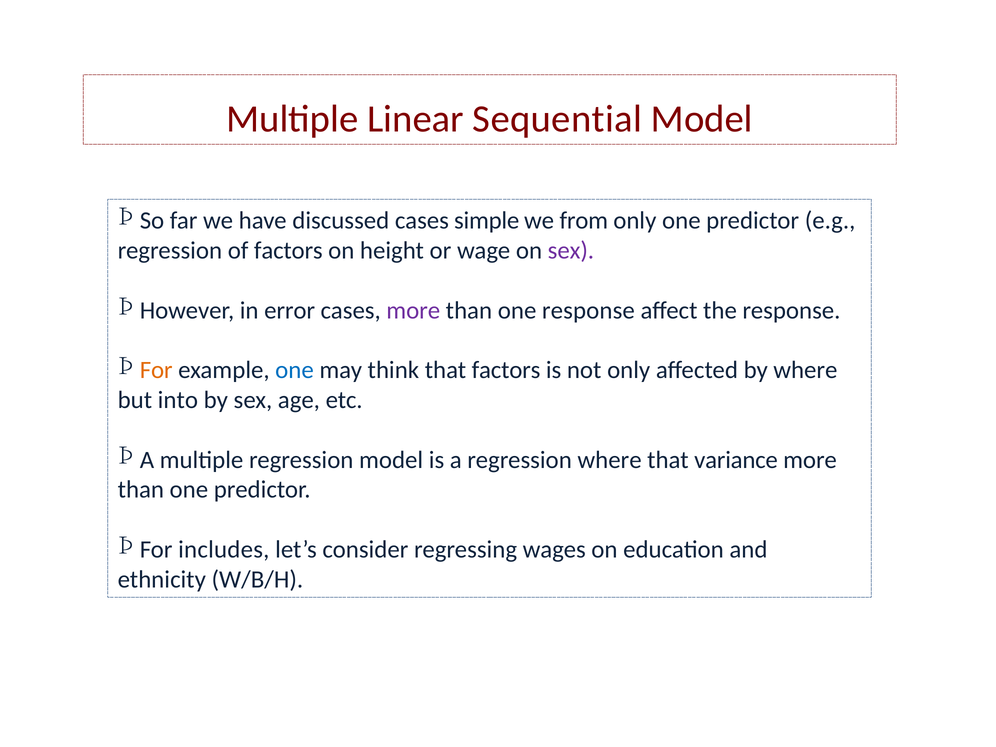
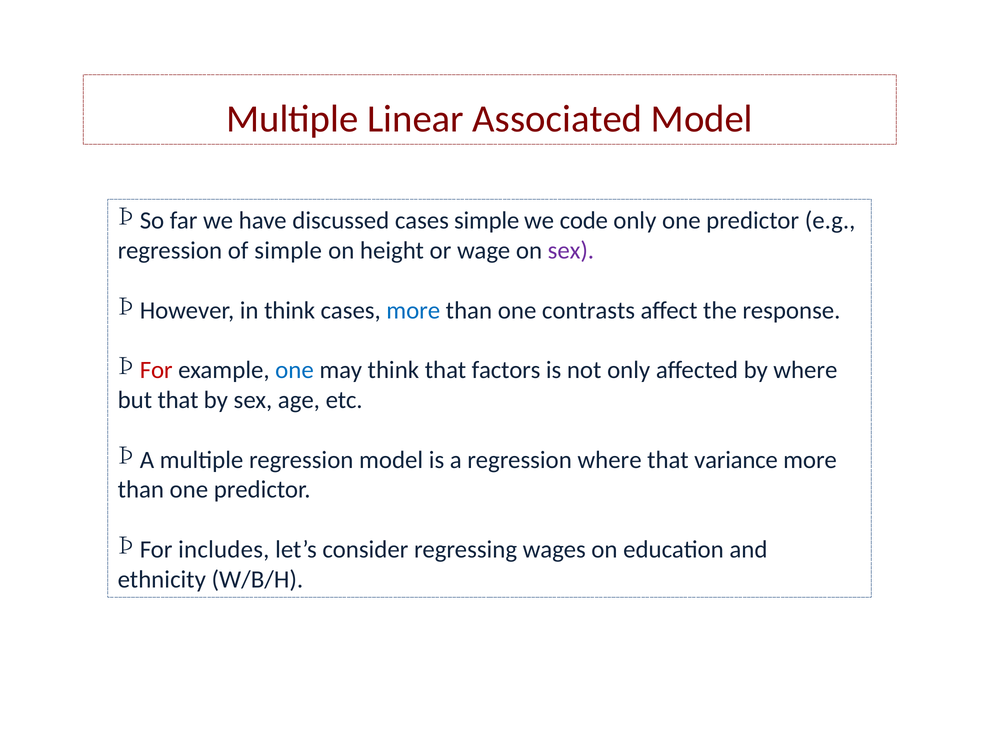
Sequential: Sequential -> Associated
from: from -> code
of factors: factors -> simple
in error: error -> think
more at (413, 310) colour: purple -> blue
one response: response -> contrasts
For at (156, 370) colour: orange -> red
but into: into -> that
